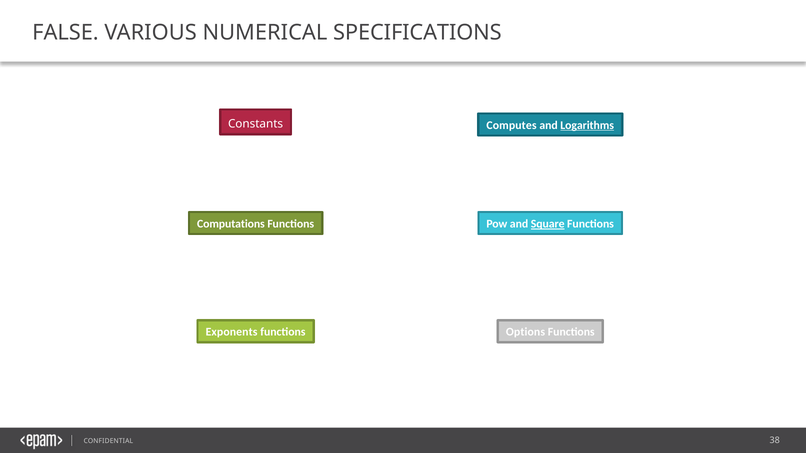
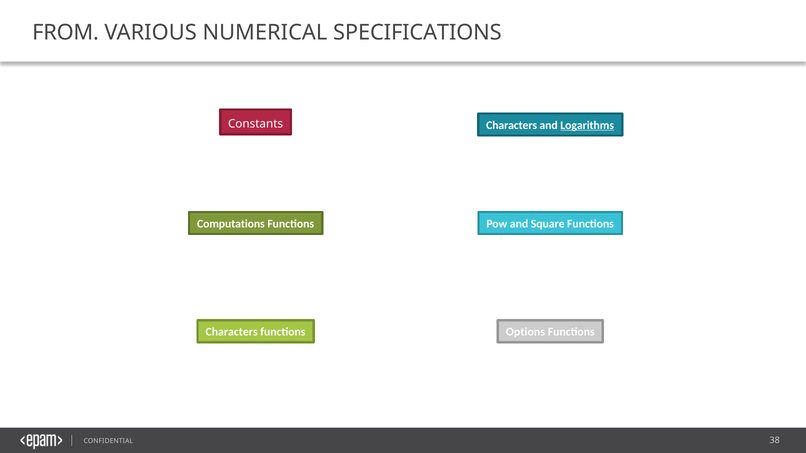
FALSE: FALSE -> FROM
Computes at (512, 125): Computes -> Characters
Square underline: present -> none
Exponents at (232, 332): Exponents -> Characters
